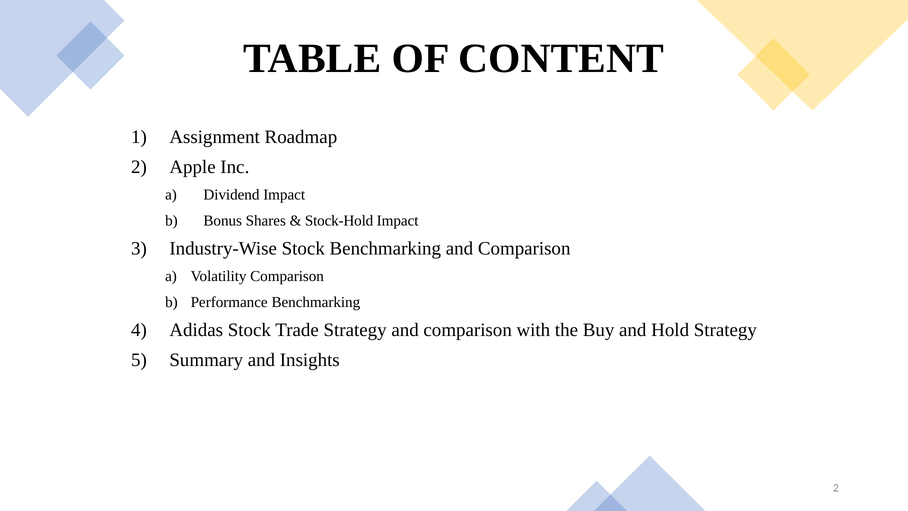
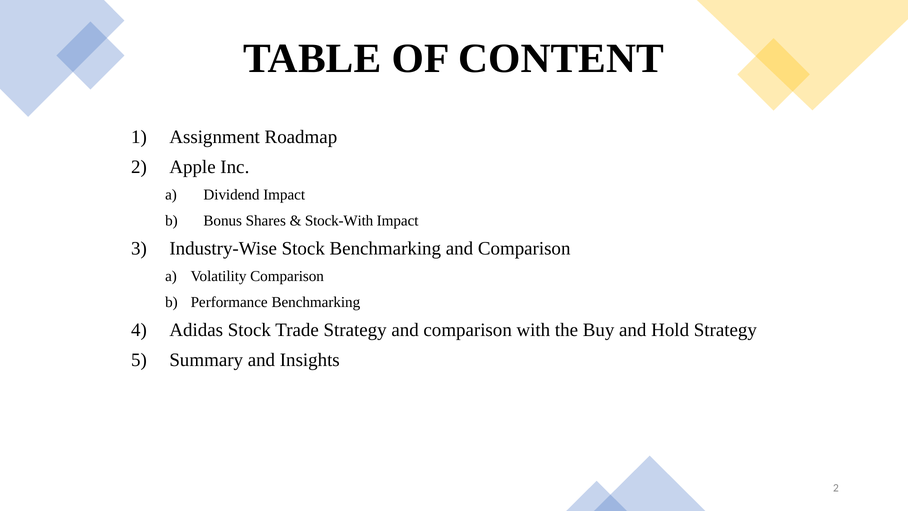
Stock-Hold: Stock-Hold -> Stock-With
